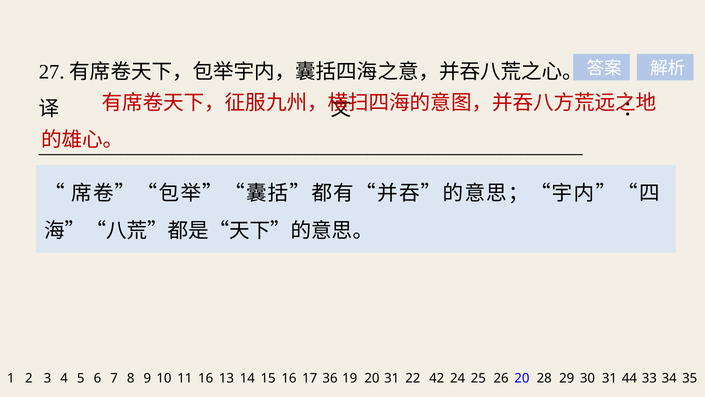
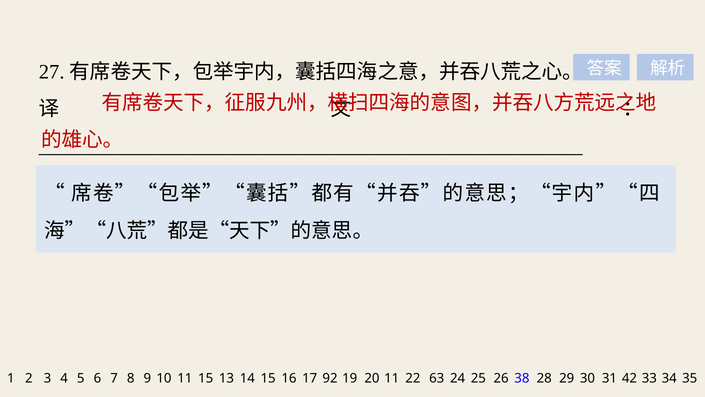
11 16: 16 -> 15
36: 36 -> 92
17 31: 31 -> 11
42: 42 -> 63
26 20: 20 -> 38
44: 44 -> 42
